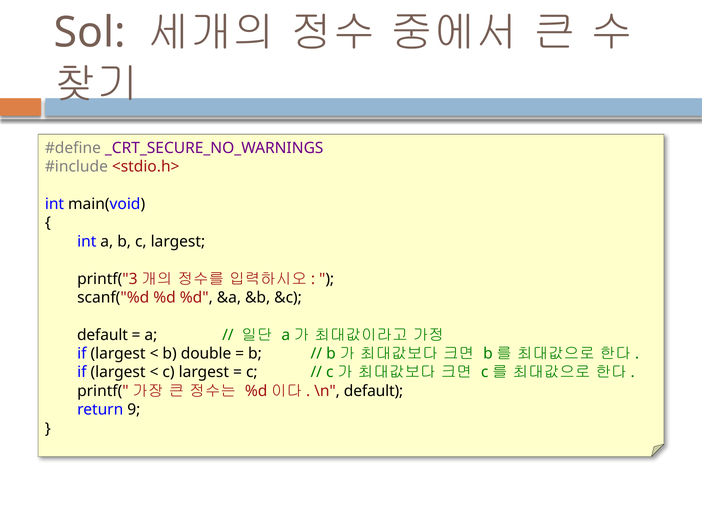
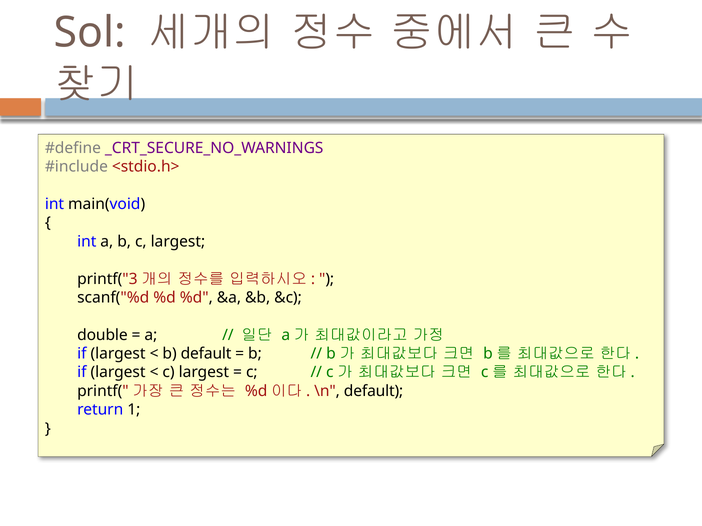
default at (102, 335): default -> double
b double: double -> default
9: 9 -> 1
